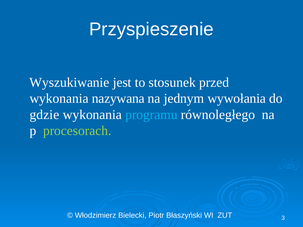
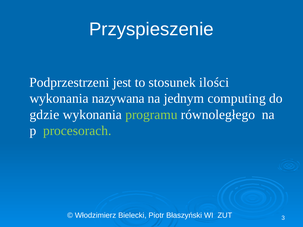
Wyszukiwanie: Wyszukiwanie -> Podprzestrzeni
przed: przed -> ilości
wywołania: wywołania -> computing
programu colour: light blue -> light green
